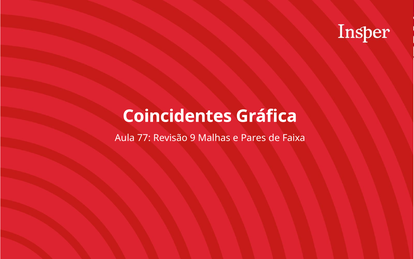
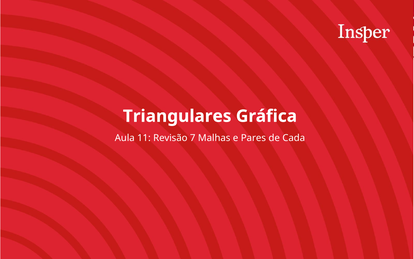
Coincidentes: Coincidentes -> Triangulares
77: 77 -> 11
9: 9 -> 7
Faixa: Faixa -> Cada
